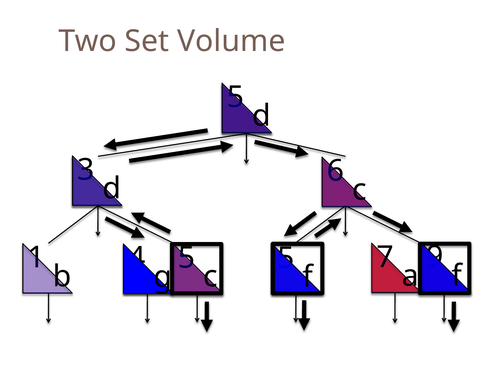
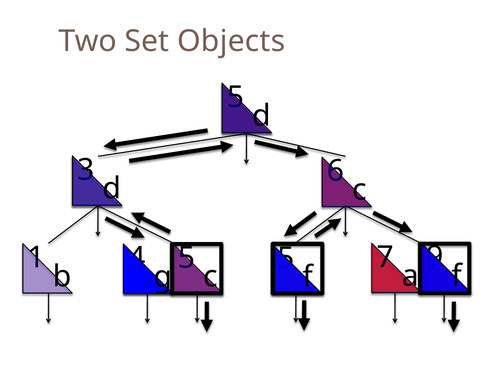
Volume: Volume -> Objects
